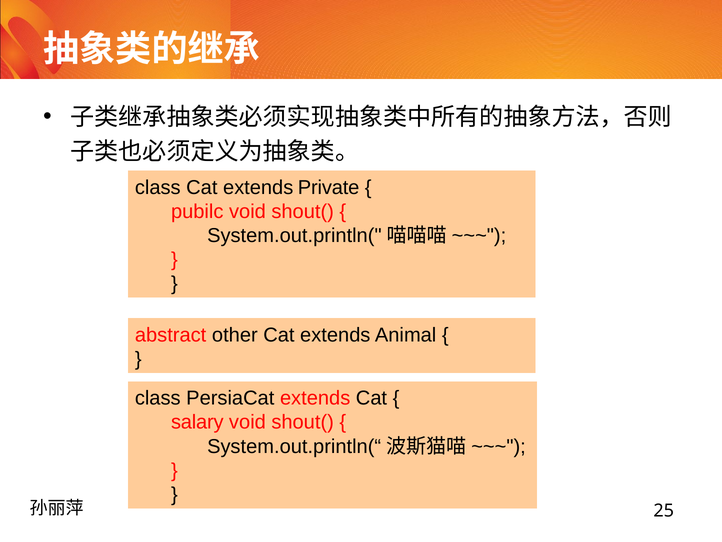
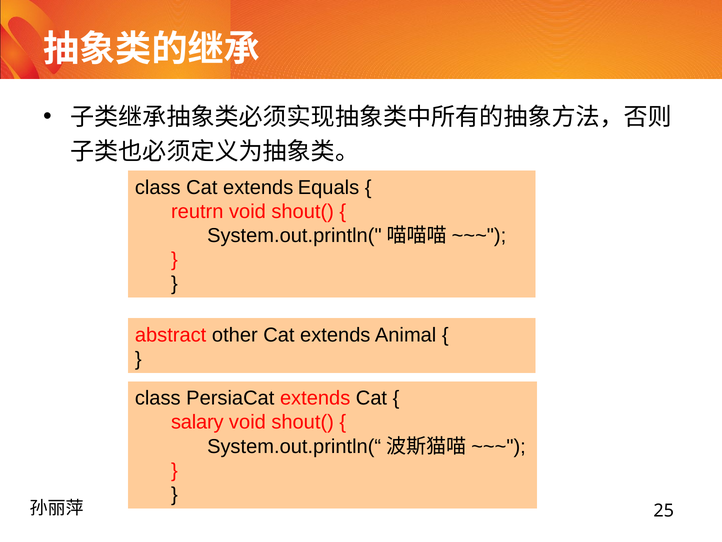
Private: Private -> Equals
pubilc: pubilc -> reutrn
